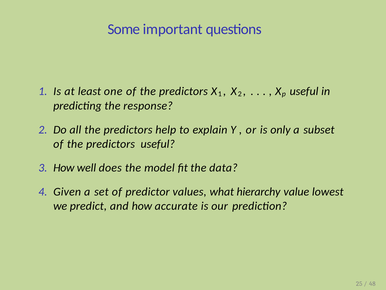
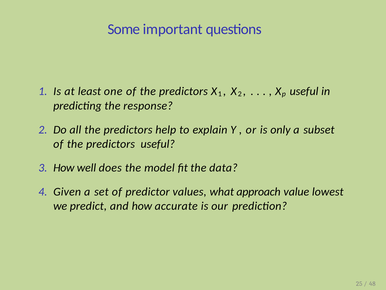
hierarchy: hierarchy -> approach
